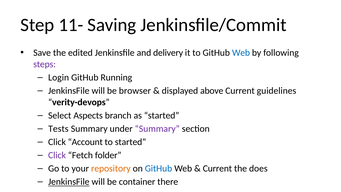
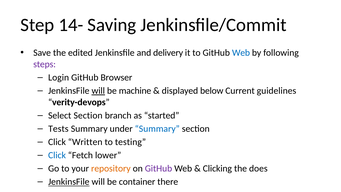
11-: 11- -> 14-
Running: Running -> Browser
will at (98, 91) underline: none -> present
browser: browser -> machine
above: above -> below
Select Aspects: Aspects -> Section
Summary at (157, 129) colour: purple -> blue
Account: Account -> Written
to started: started -> testing
Click at (57, 155) colour: purple -> blue
folder: folder -> lower
GitHub at (159, 168) colour: blue -> purple
Current at (217, 168): Current -> Clicking
